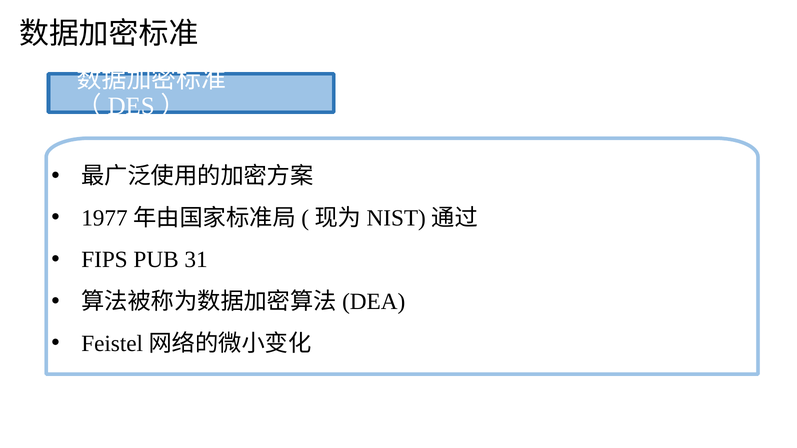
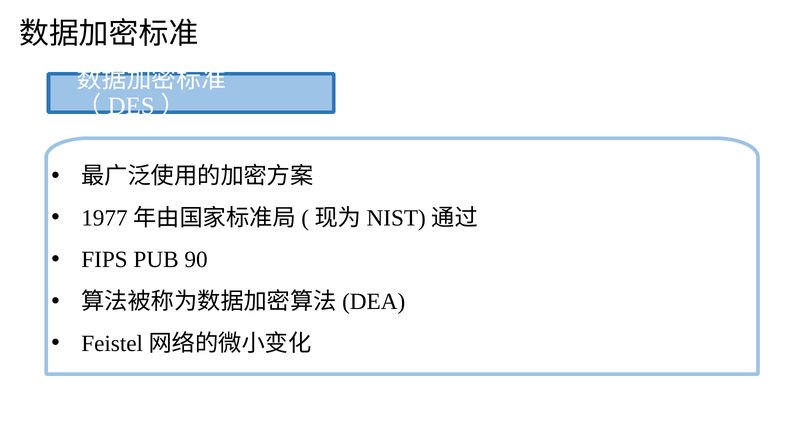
31: 31 -> 90
